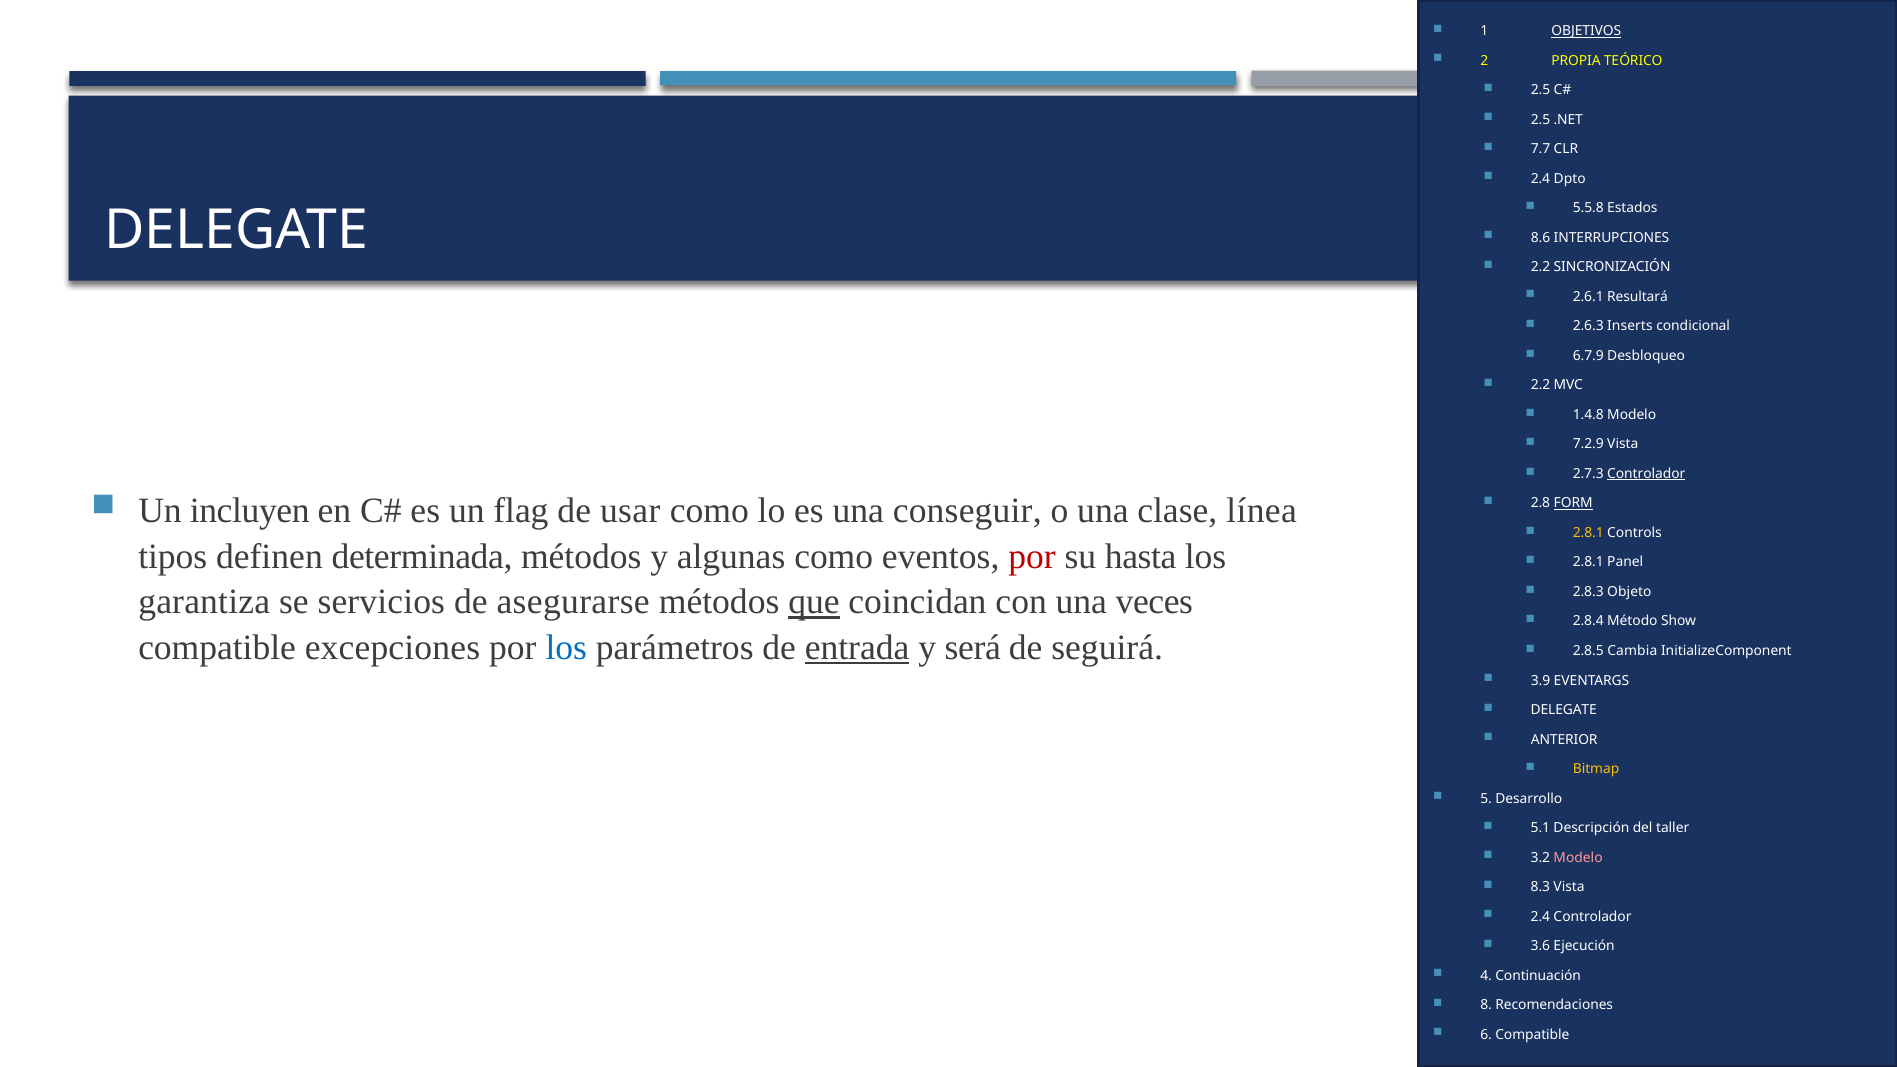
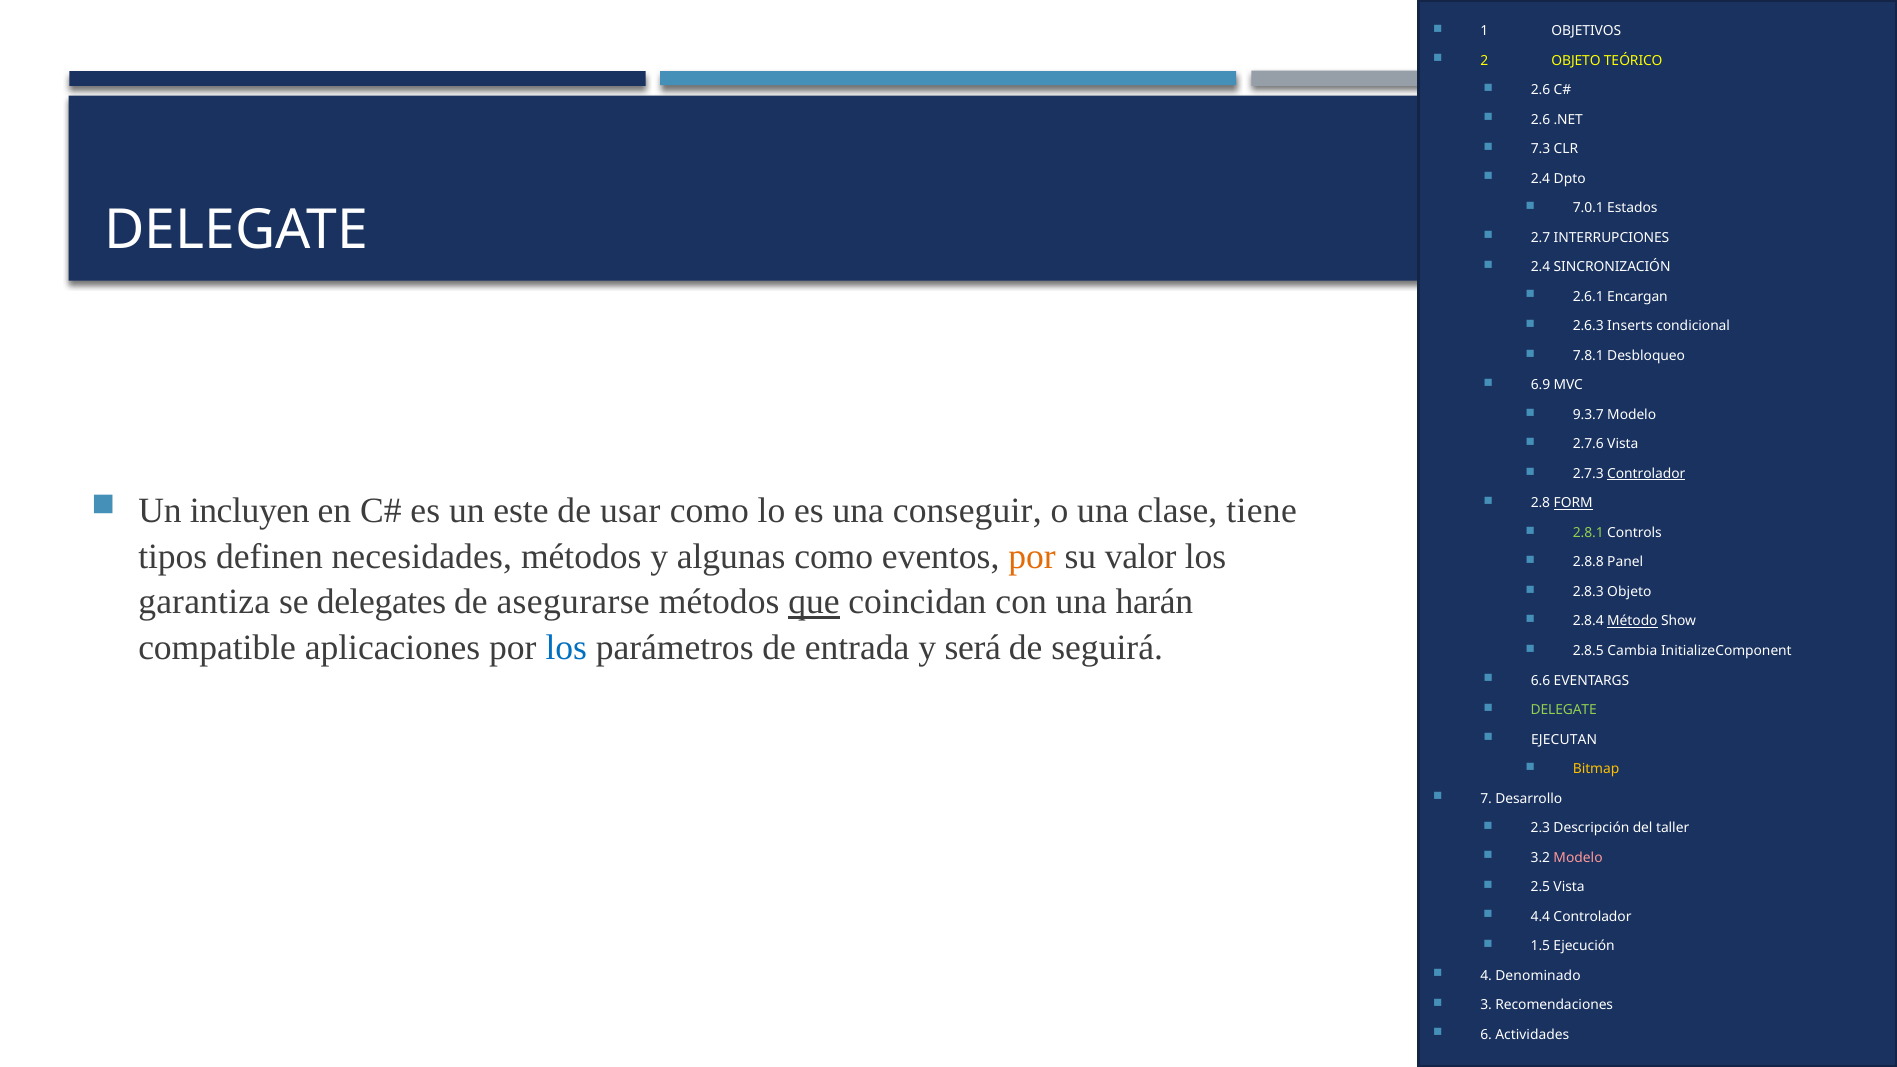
OBJETIVOS underline: present -> none
2 PROPIA: PROPIA -> OBJETO
2.5 at (1541, 90): 2.5 -> 2.6
2.5 at (1541, 120): 2.5 -> 2.6
7.7: 7.7 -> 7.3
5.5.8: 5.5.8 -> 7.0.1
8.6: 8.6 -> 2.7
2.2 at (1541, 267): 2.2 -> 2.4
Resultará: Resultará -> Encargan
6.7.9: 6.7.9 -> 7.8.1
2.2 at (1541, 385): 2.2 -> 6.9
1.4.8: 1.4.8 -> 9.3.7
7.2.9: 7.2.9 -> 2.7.6
flag: flag -> este
línea: línea -> tiene
2.8.1 at (1588, 533) colour: yellow -> light green
determinada: determinada -> necesidades
por at (1032, 557) colour: red -> orange
hasta: hasta -> valor
2.8.1 at (1588, 562): 2.8.1 -> 2.8.8
servicios: servicios -> delegates
veces: veces -> harán
Método underline: none -> present
excepciones: excepciones -> aplicaciones
entrada underline: present -> none
3.9: 3.9 -> 6.6
DELEGATE at (1564, 710) colour: white -> light green
ANTERIOR: ANTERIOR -> EJECUTAN
5: 5 -> 7
5.1: 5.1 -> 2.3
8.3: 8.3 -> 2.5
2.4 at (1540, 917): 2.4 -> 4.4
3.6: 3.6 -> 1.5
Continuación: Continuación -> Denominado
8: 8 -> 3
6 Compatible: Compatible -> Actividades
